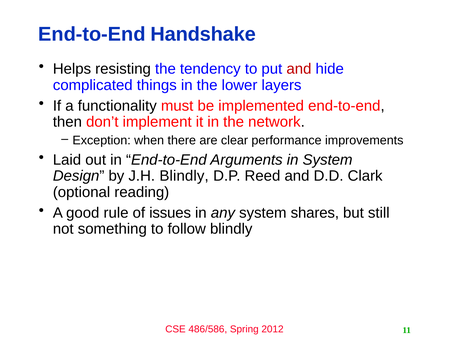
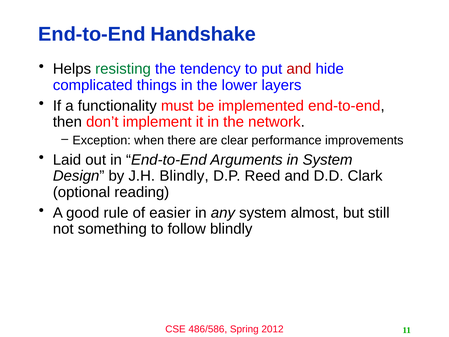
resisting colour: black -> green
issues: issues -> easier
shares: shares -> almost
